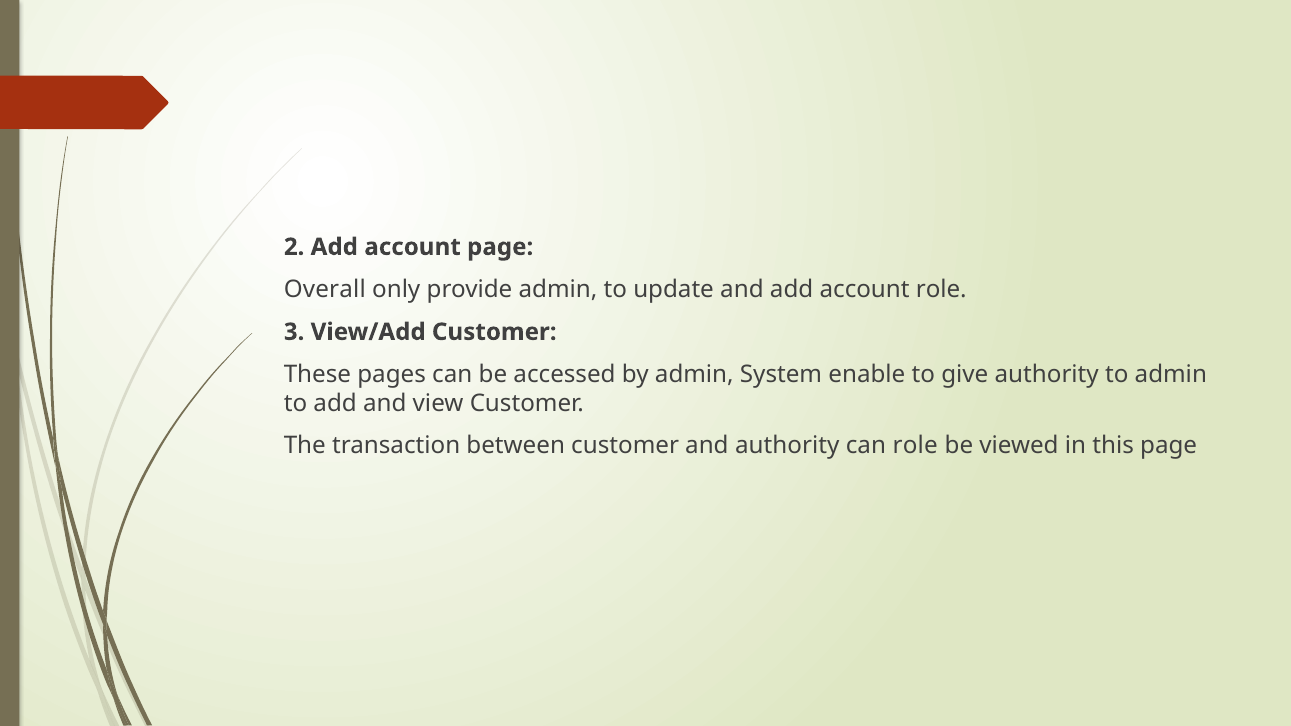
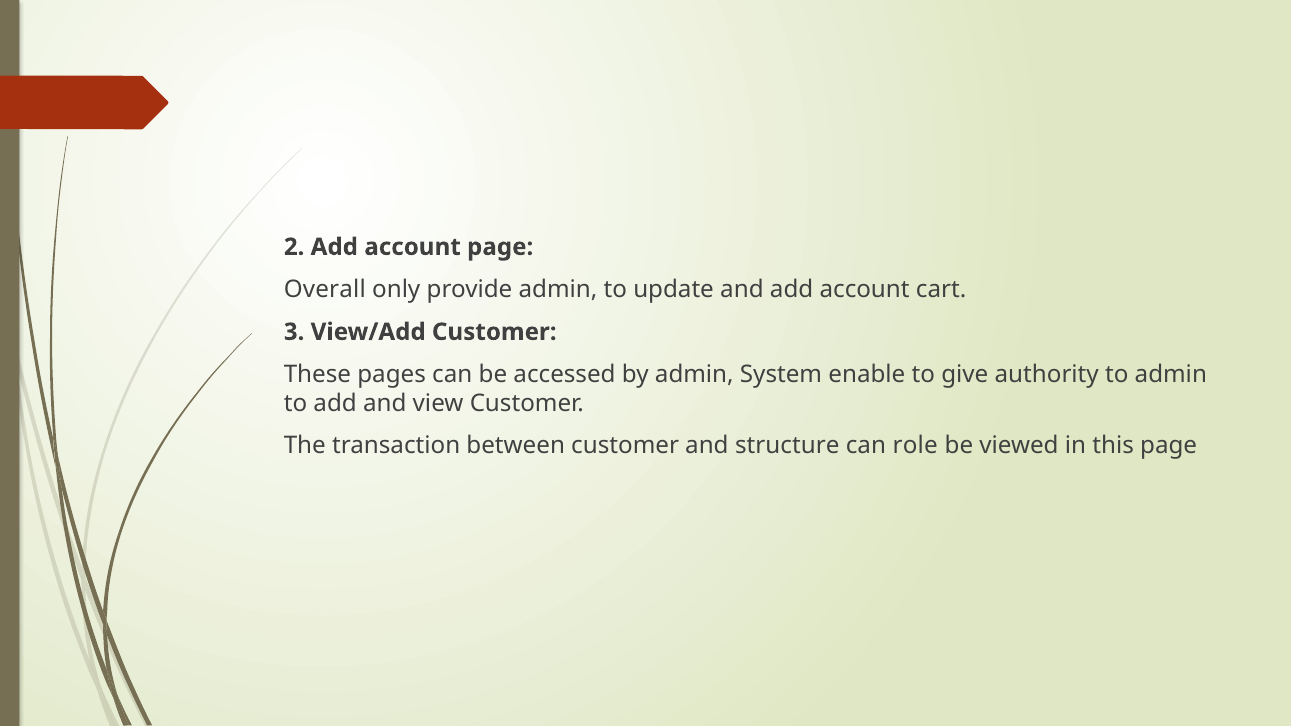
account role: role -> cart
and authority: authority -> structure
